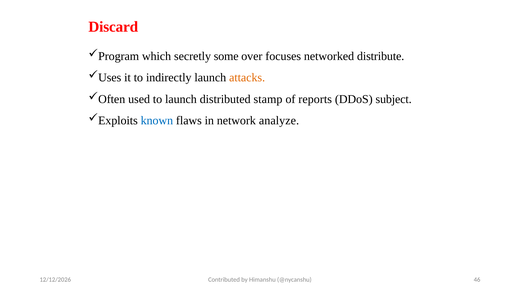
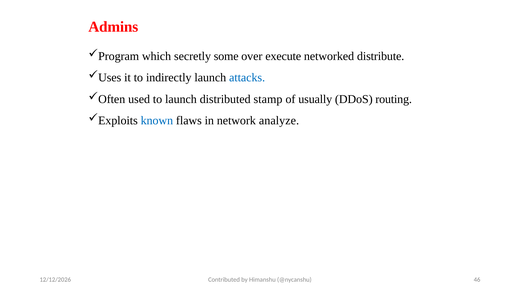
Discard: Discard -> Admins
focuses: focuses -> execute
attacks colour: orange -> blue
reports: reports -> usually
subject: subject -> routing
